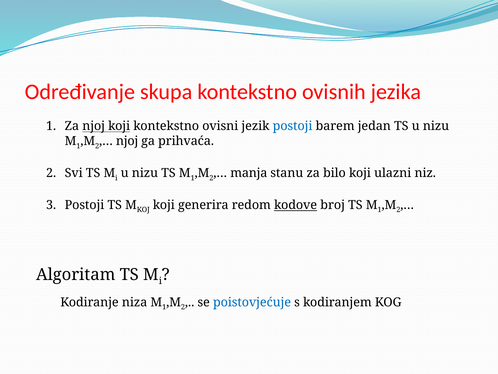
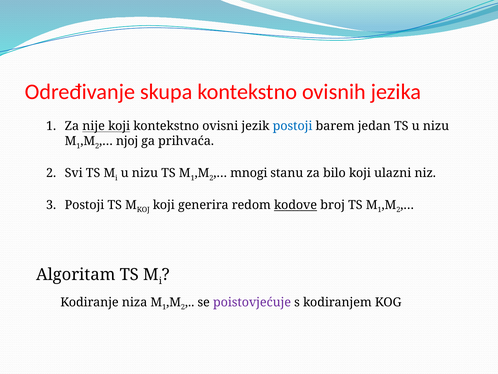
Za njoj: njoj -> nije
manja: manja -> mnogi
poistovjećuje colour: blue -> purple
